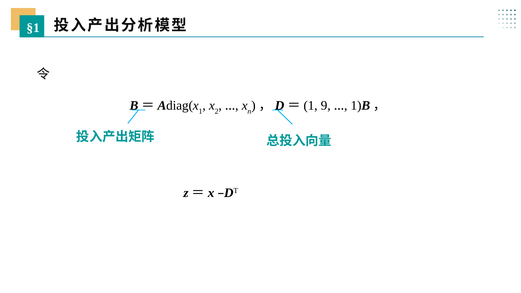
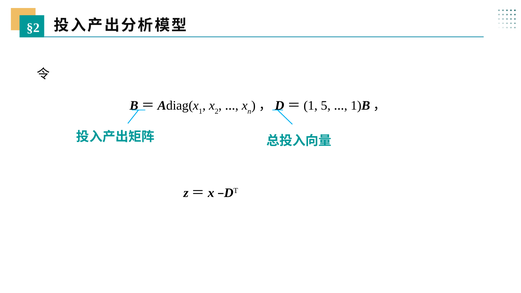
§1: §1 -> §2
9: 9 -> 5
